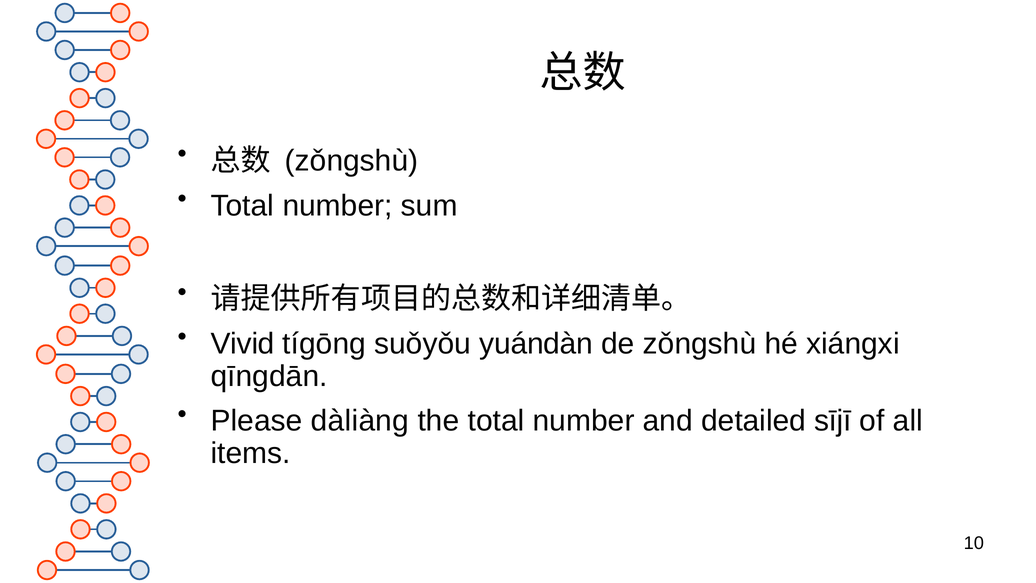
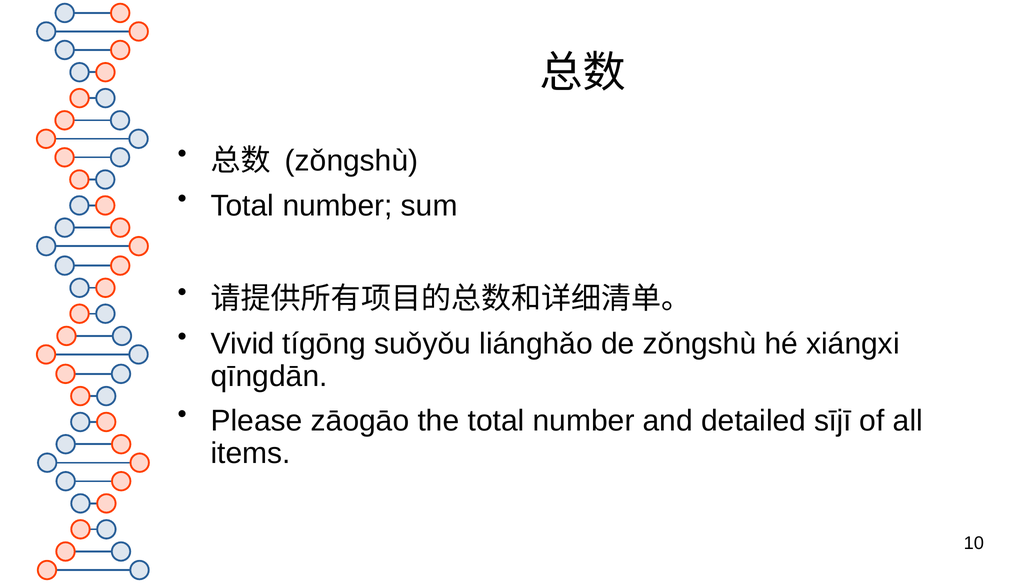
yuándàn: yuándàn -> liánghǎo
dàliàng: dàliàng -> zāogāo
